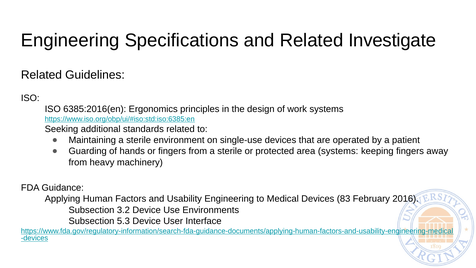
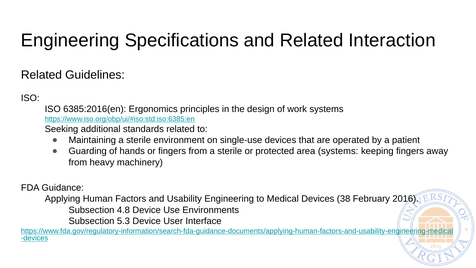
Investigate: Investigate -> Interaction
83: 83 -> 38
3.2: 3.2 -> 4.8
